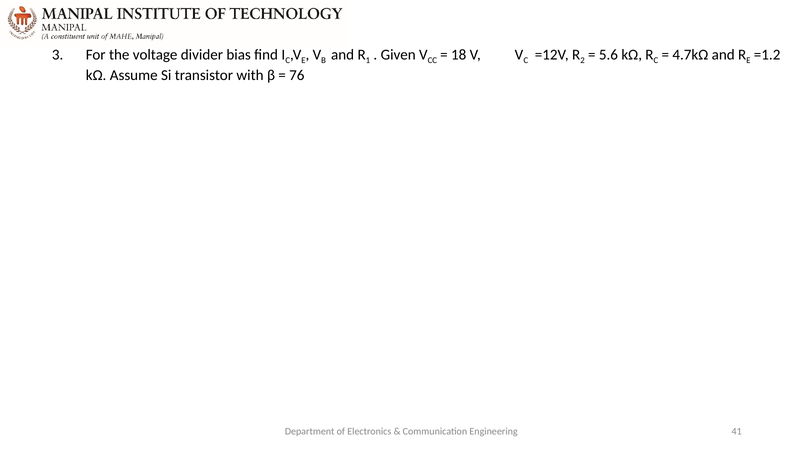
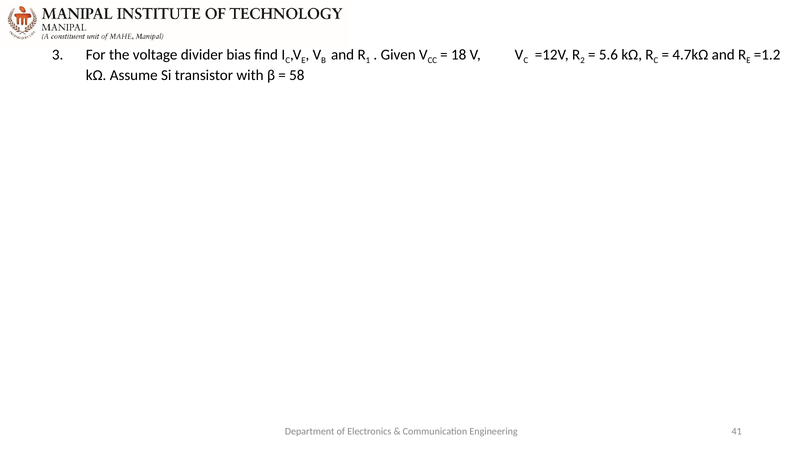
76: 76 -> 58
